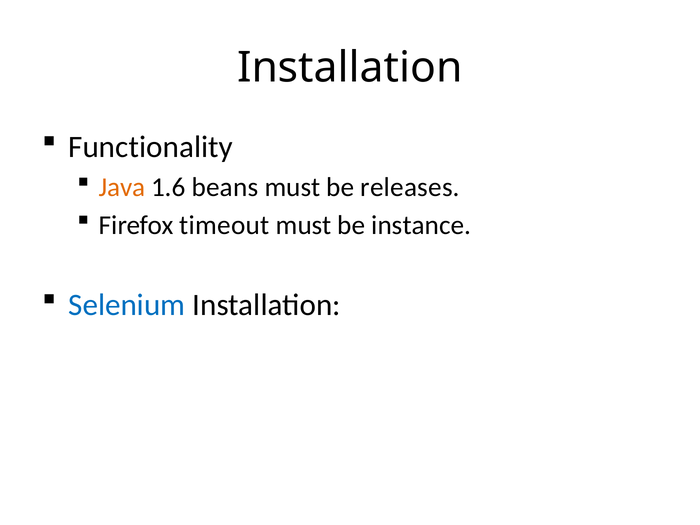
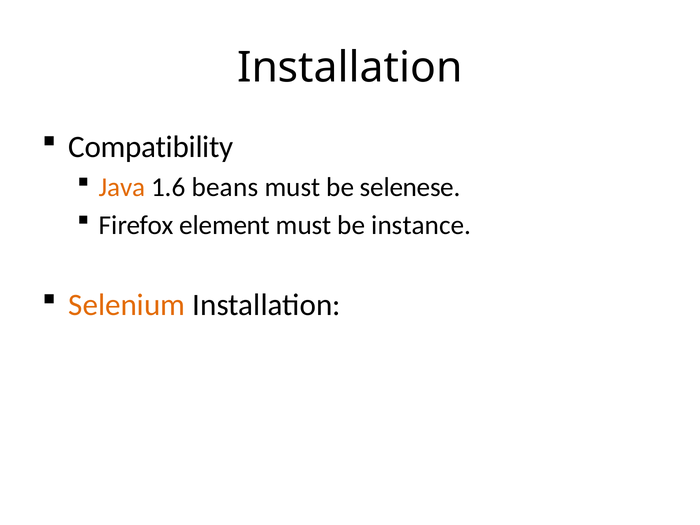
Functionality: Functionality -> Compatibility
releases: releases -> selenese
timeout: timeout -> element
Selenium colour: blue -> orange
